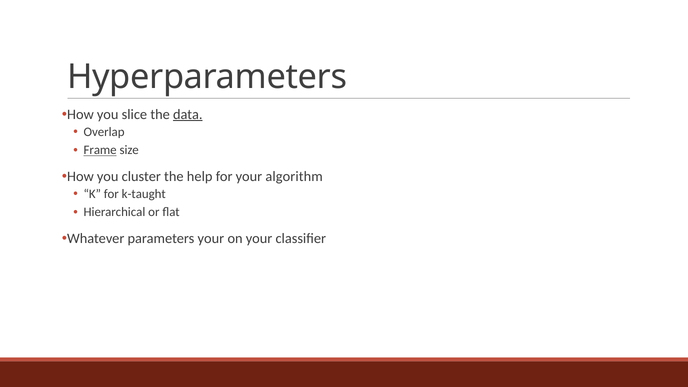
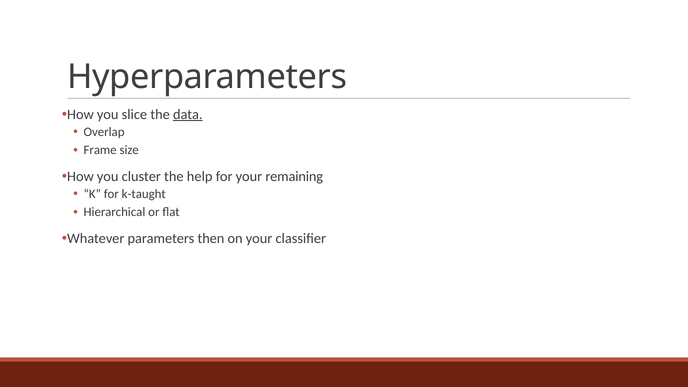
Frame underline: present -> none
algorithm: algorithm -> remaining
parameters your: your -> then
